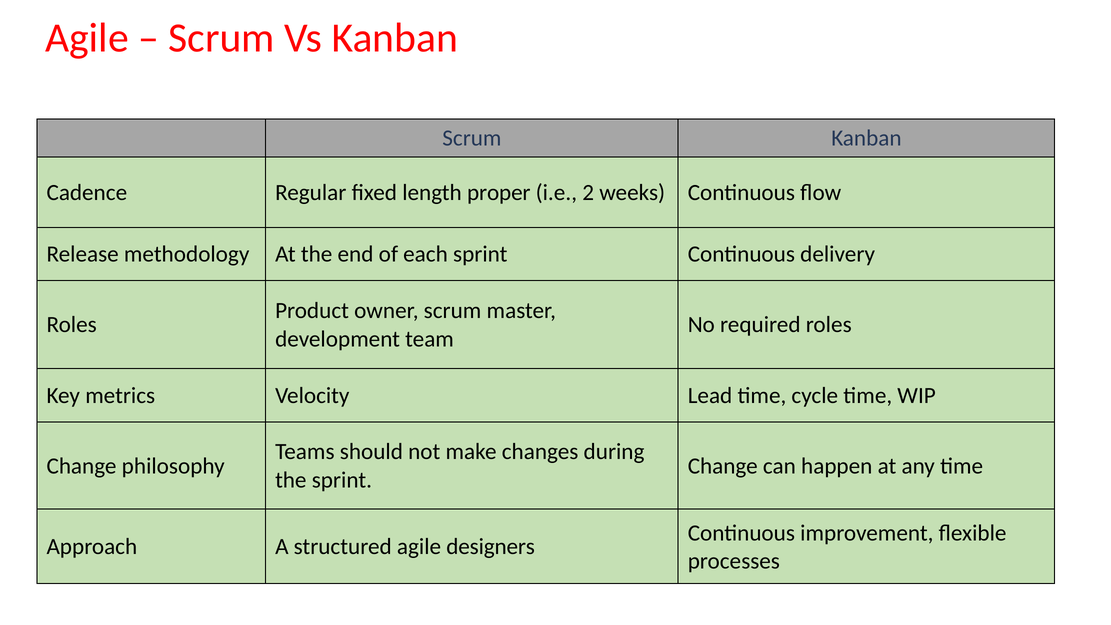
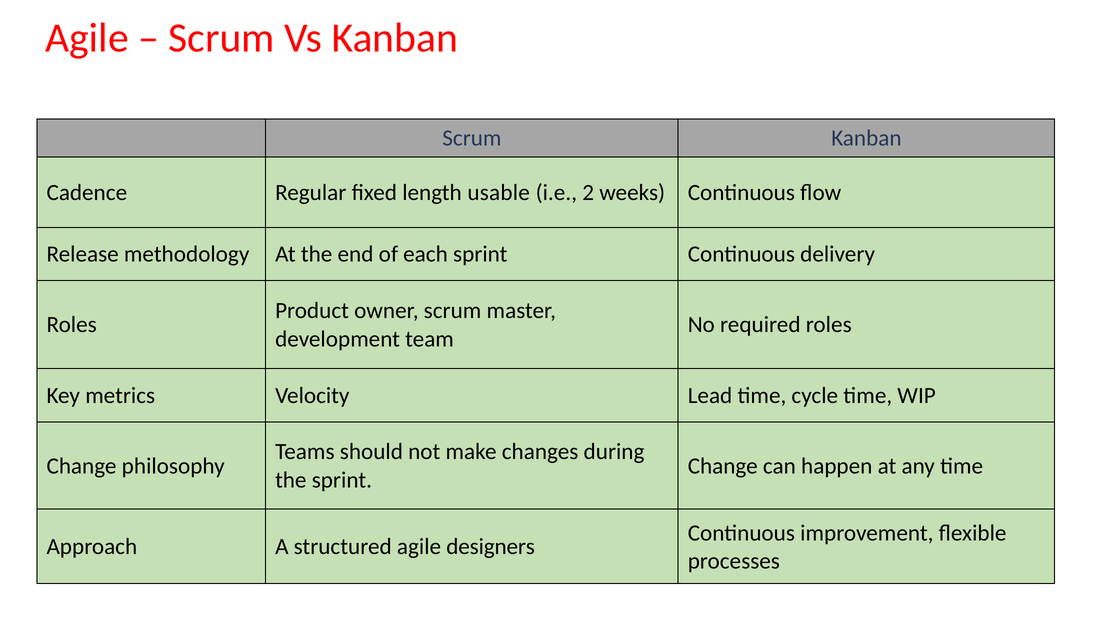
proper: proper -> usable
